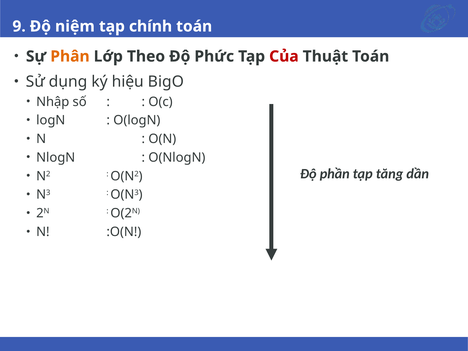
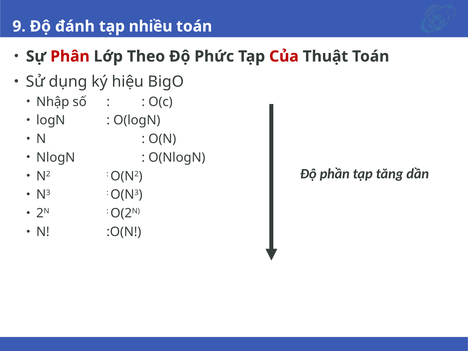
niệm: niệm -> đánh
chính: chính -> nhiều
Phân colour: orange -> red
